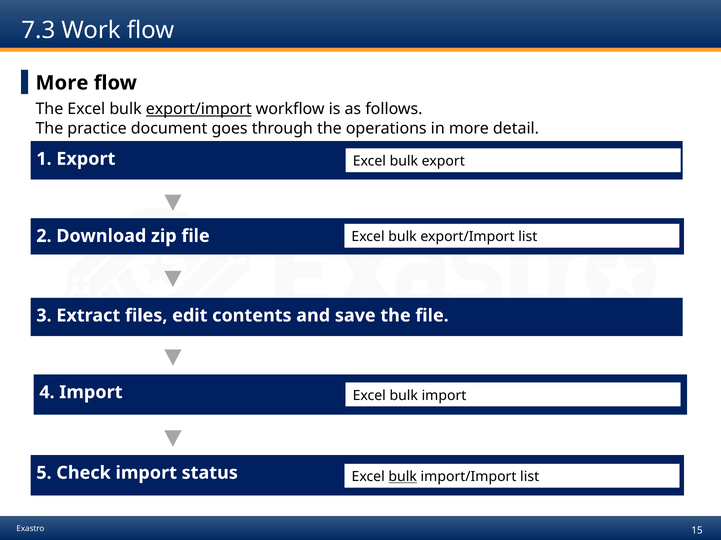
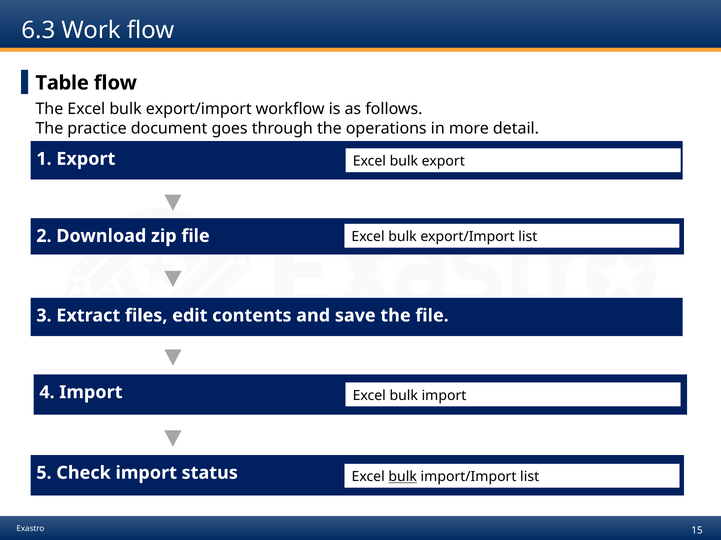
7.3: 7.3 -> 6.3
More at (62, 83): More -> Table
export/import at (199, 109) underline: present -> none
